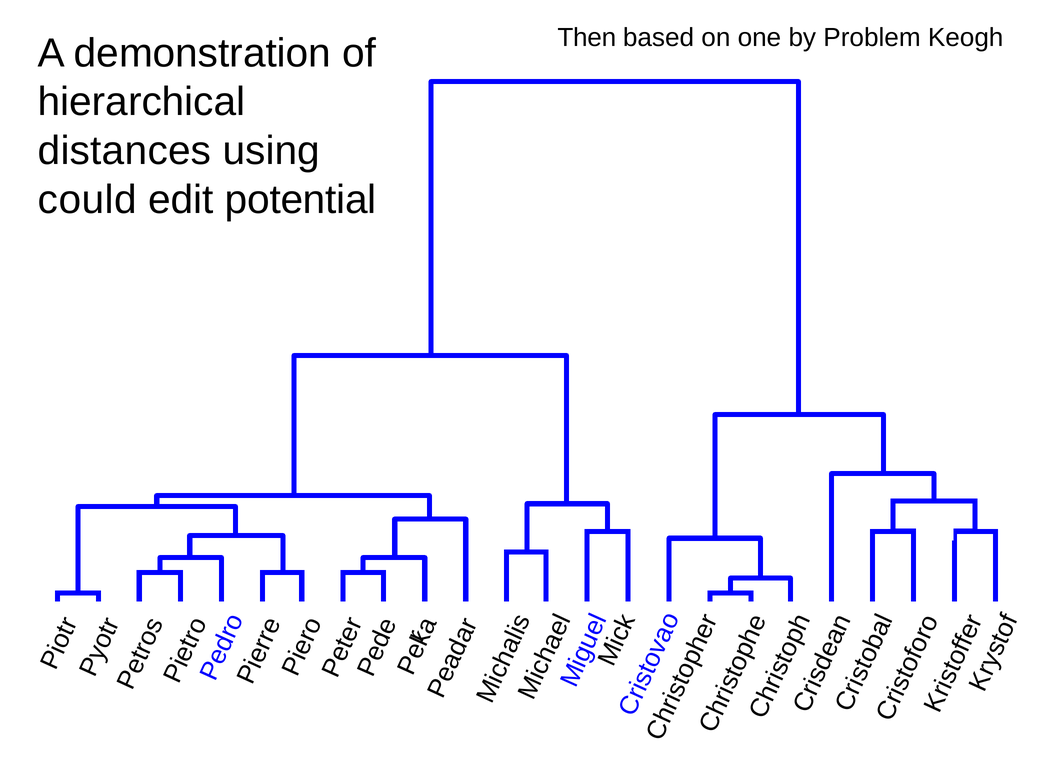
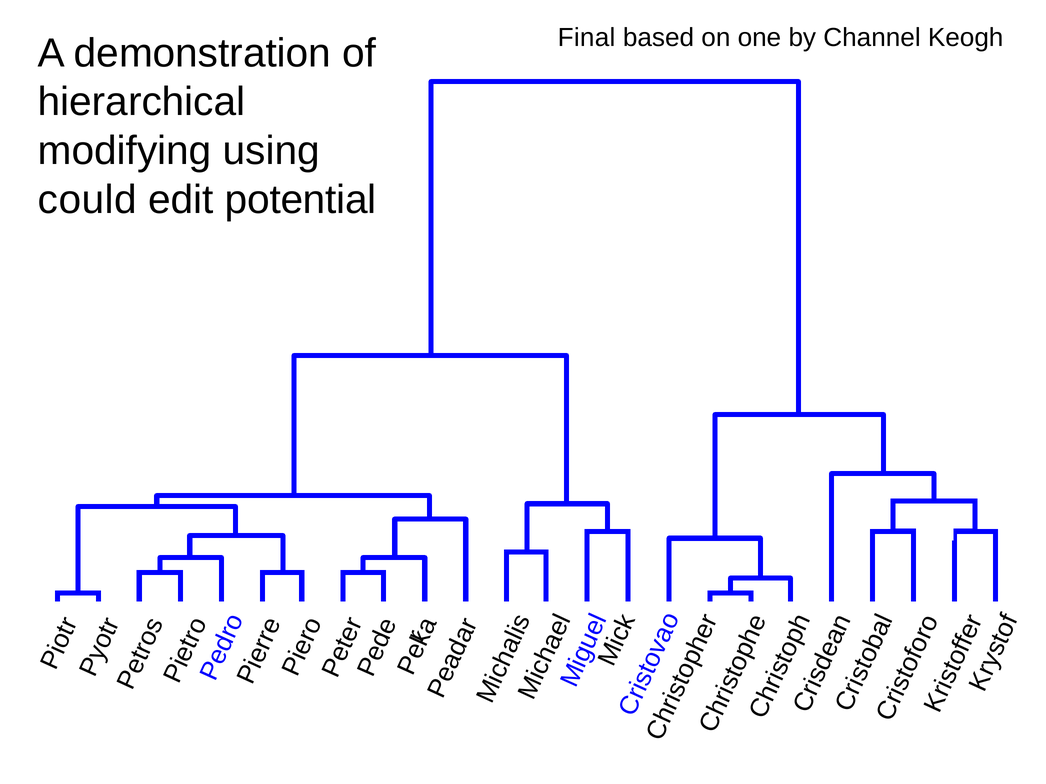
Then: Then -> Final
Problem: Problem -> Channel
distances: distances -> modifying
